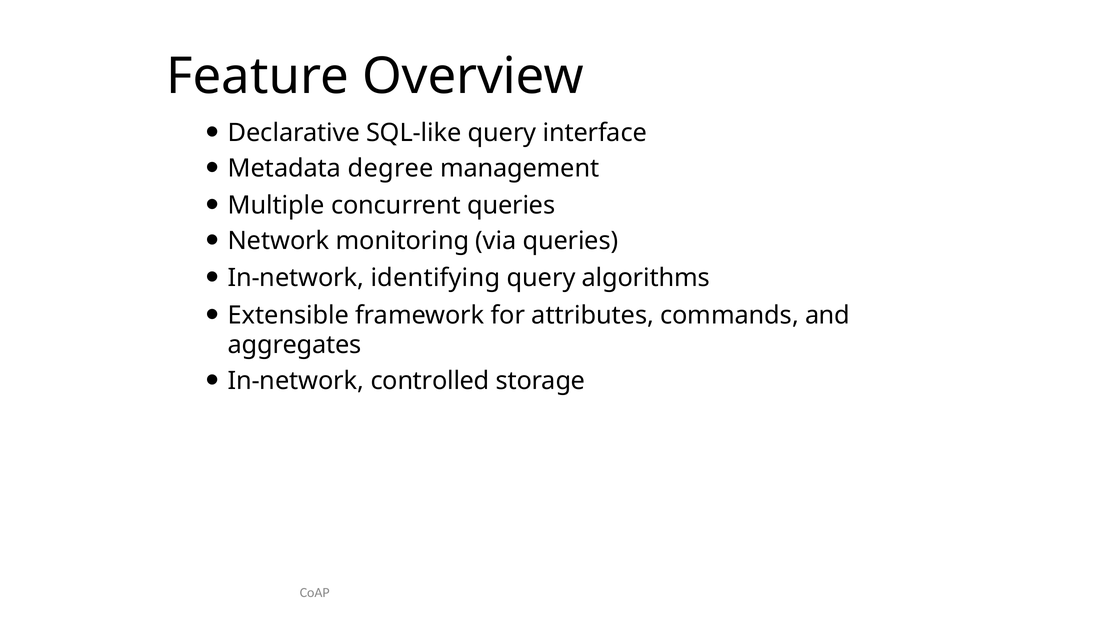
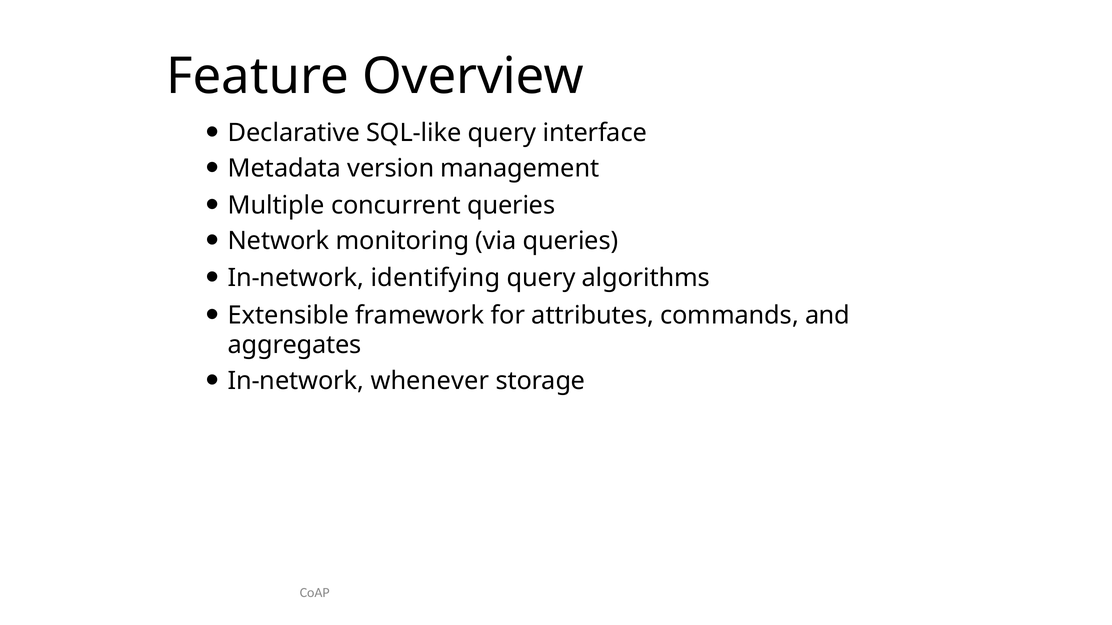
degree: degree -> version
controlled: controlled -> whenever
